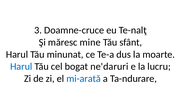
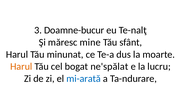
Doamne-cruce: Doamne-cruce -> Doamne-bucur
Harul at (21, 66) colour: blue -> orange
ne'daruri: ne'daruri -> ne'spălat
